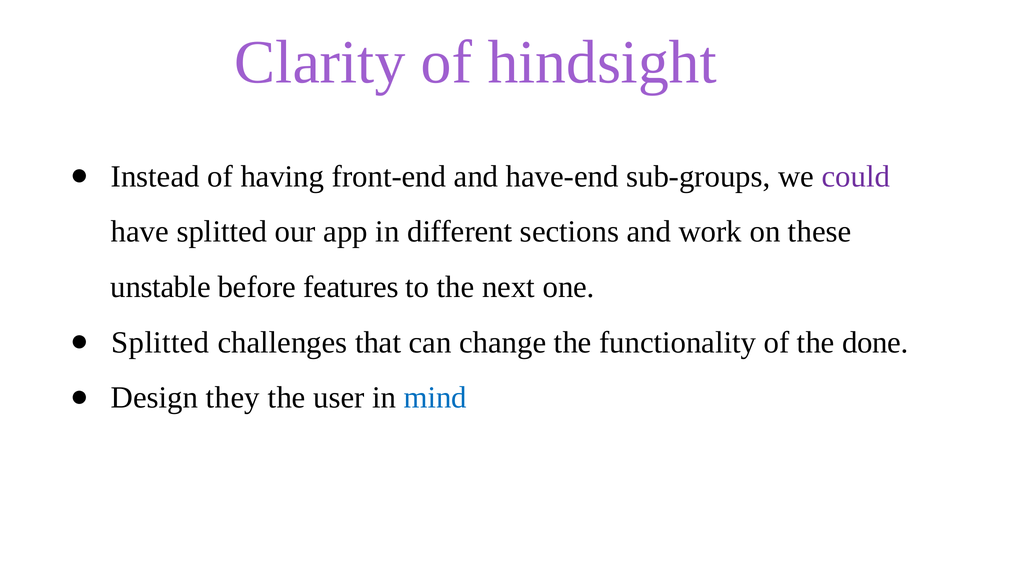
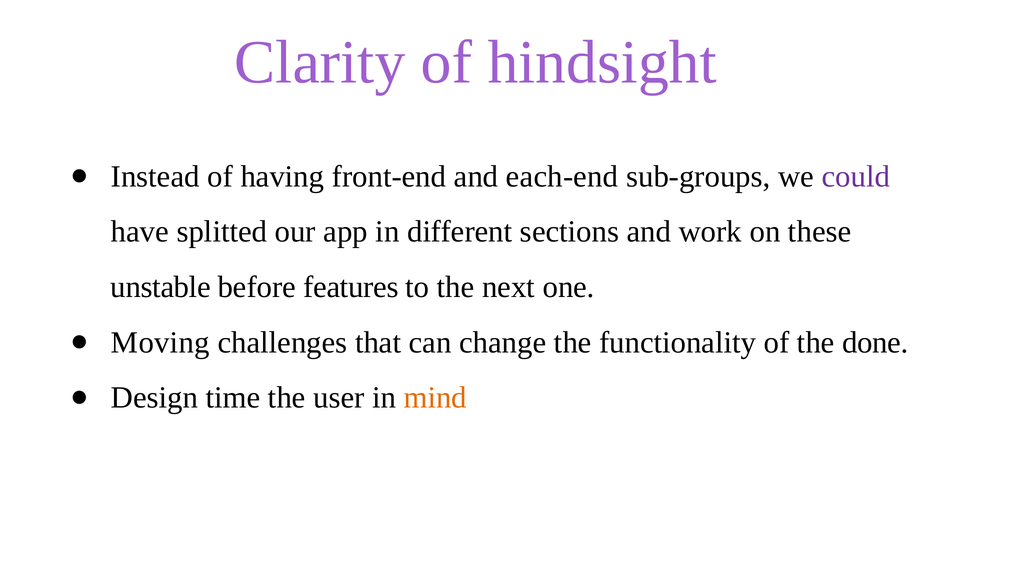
have-end: have-end -> each-end
Splitted at (160, 343): Splitted -> Moving
they: they -> time
mind colour: blue -> orange
